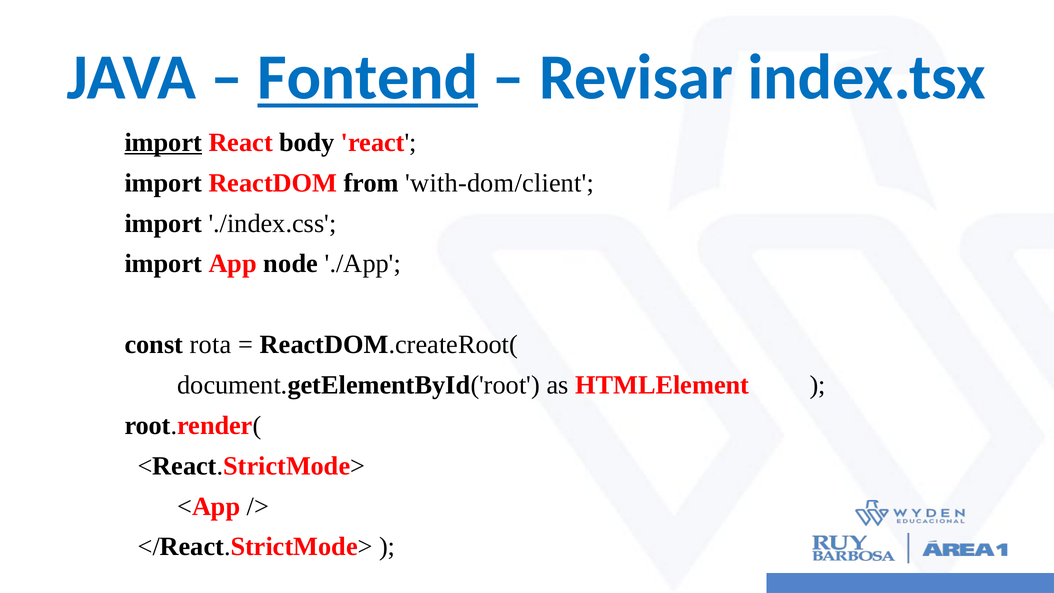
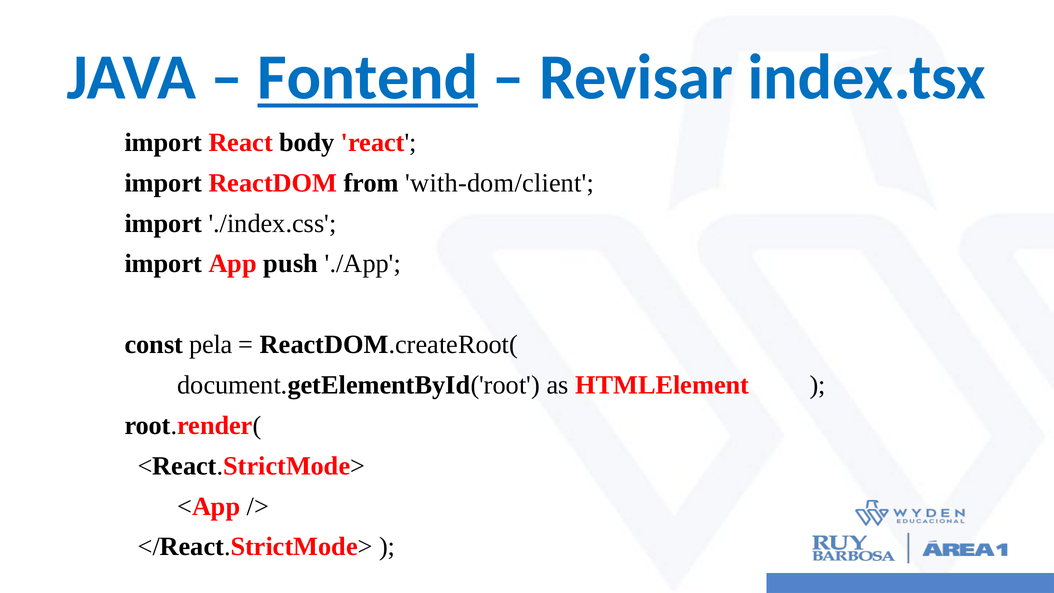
import at (163, 142) underline: present -> none
node: node -> push
rota: rota -> pela
